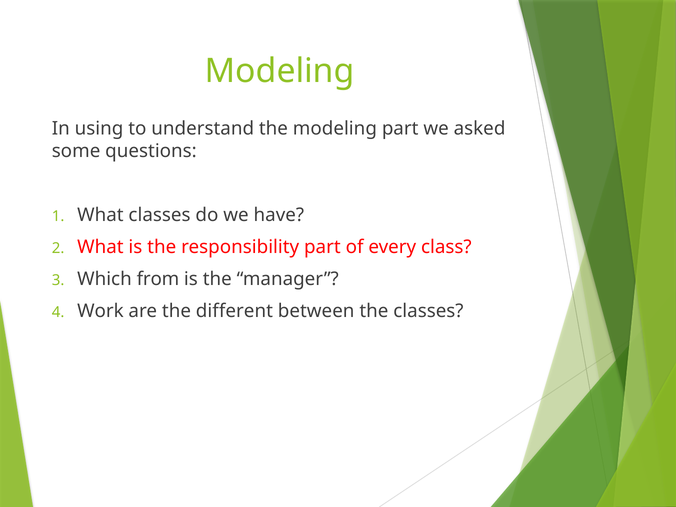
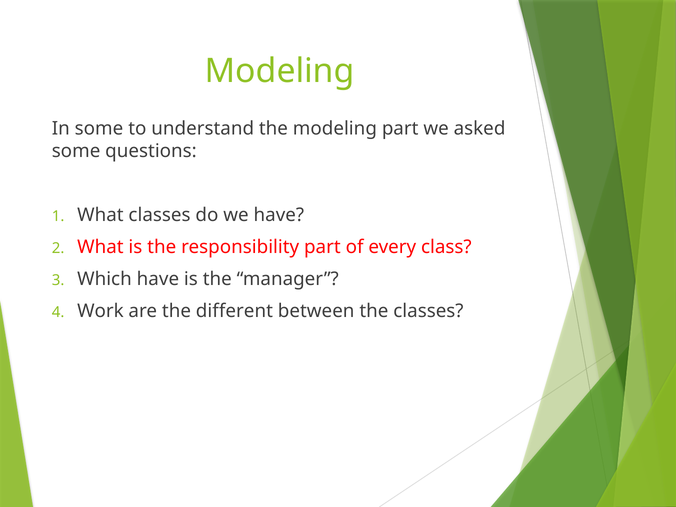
In using: using -> some
Which from: from -> have
